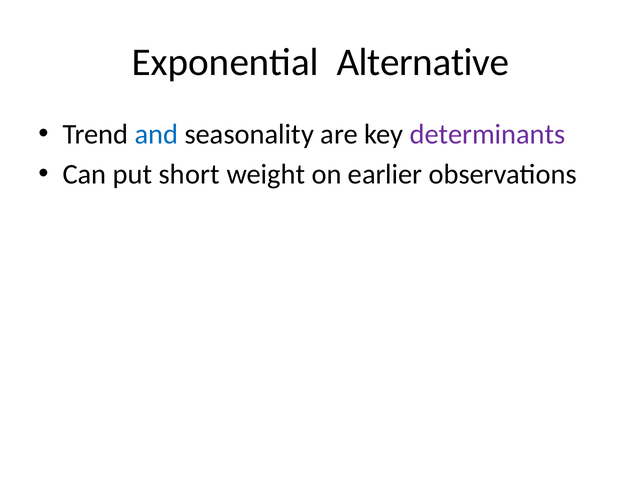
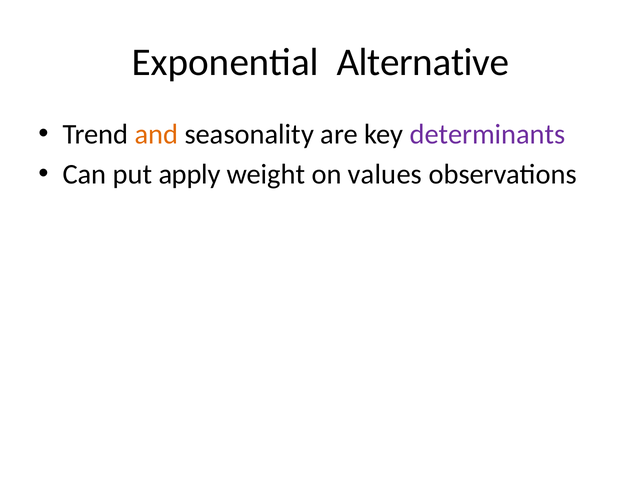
and colour: blue -> orange
short: short -> apply
earlier: earlier -> values
